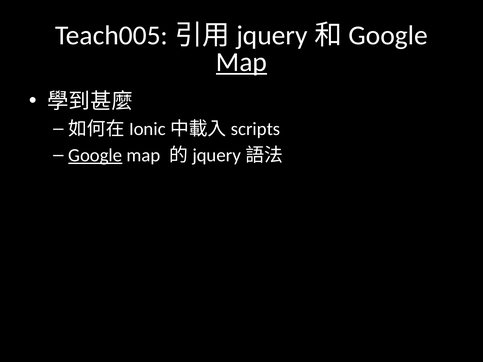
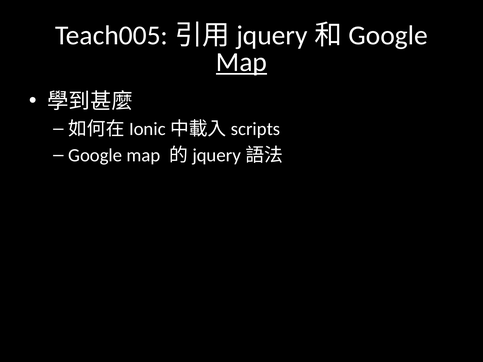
Google underline: present -> none
